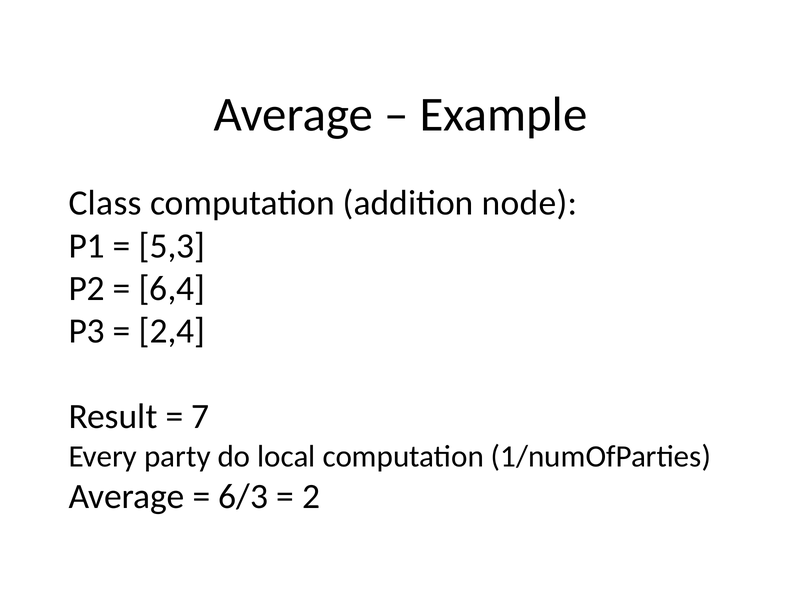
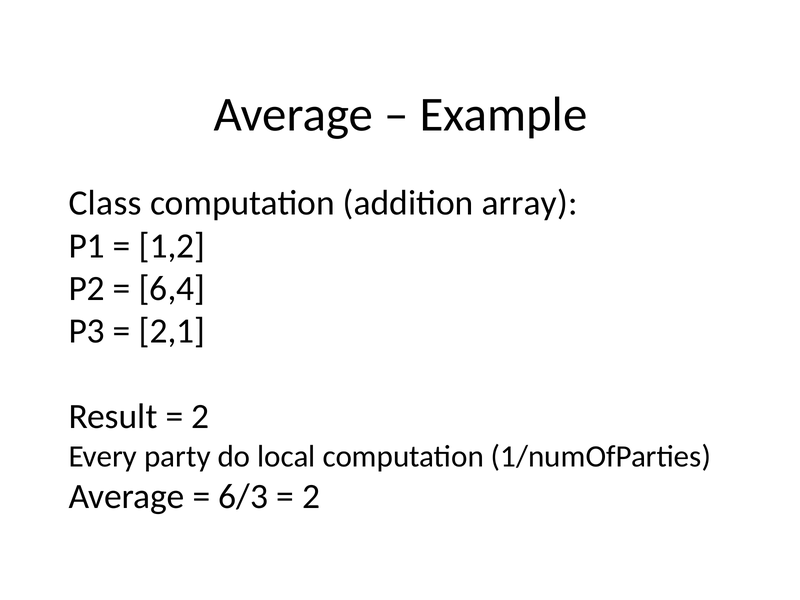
node: node -> array
5,3: 5,3 -> 1,2
2,4: 2,4 -> 2,1
7 at (200, 417): 7 -> 2
